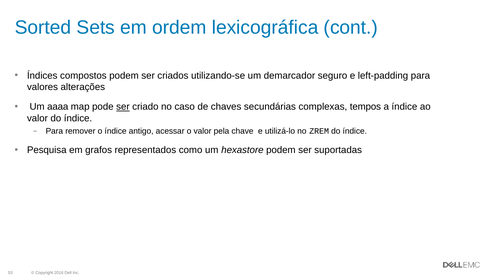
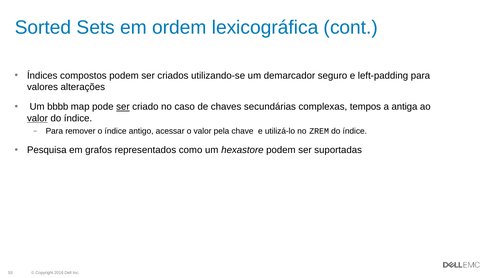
aaaa: aaaa -> bbbb
a índice: índice -> antiga
valor at (37, 118) underline: none -> present
